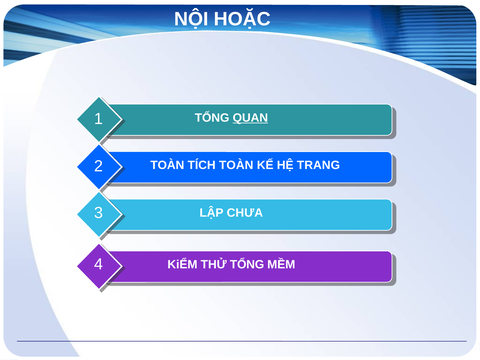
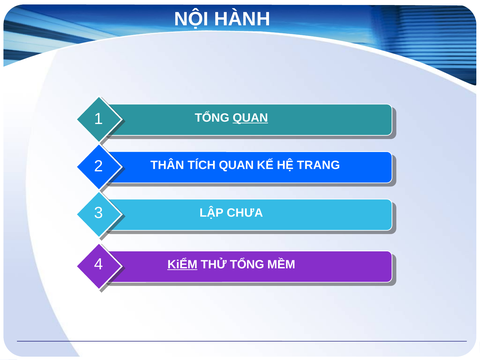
HOẶC: HOẶC -> HÀNH
TOÀN at (167, 165): TOÀN -> THÂN
TÍCH TOÀN: TOÀN -> QUAN
KiỂM underline: none -> present
